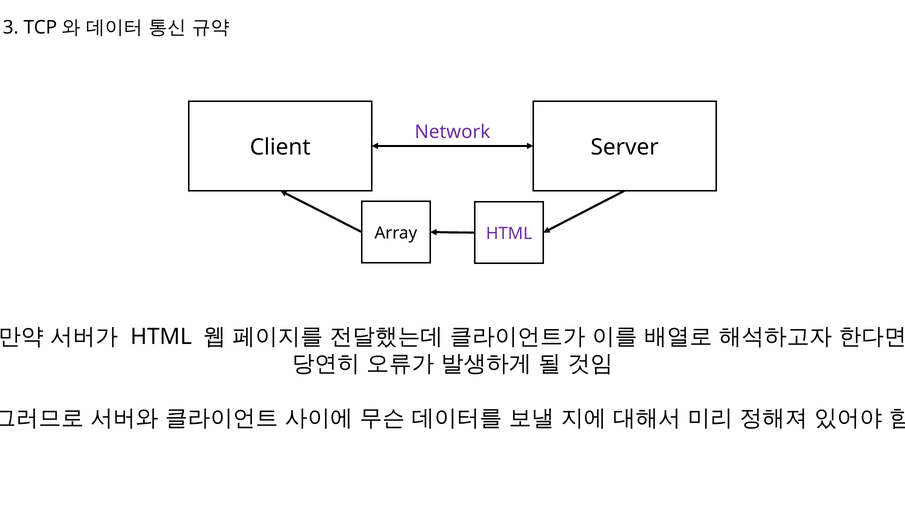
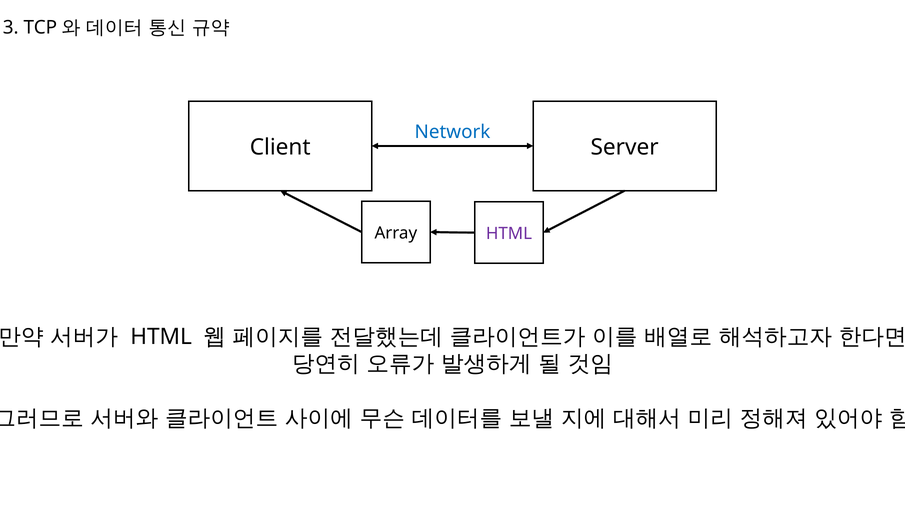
Network colour: purple -> blue
